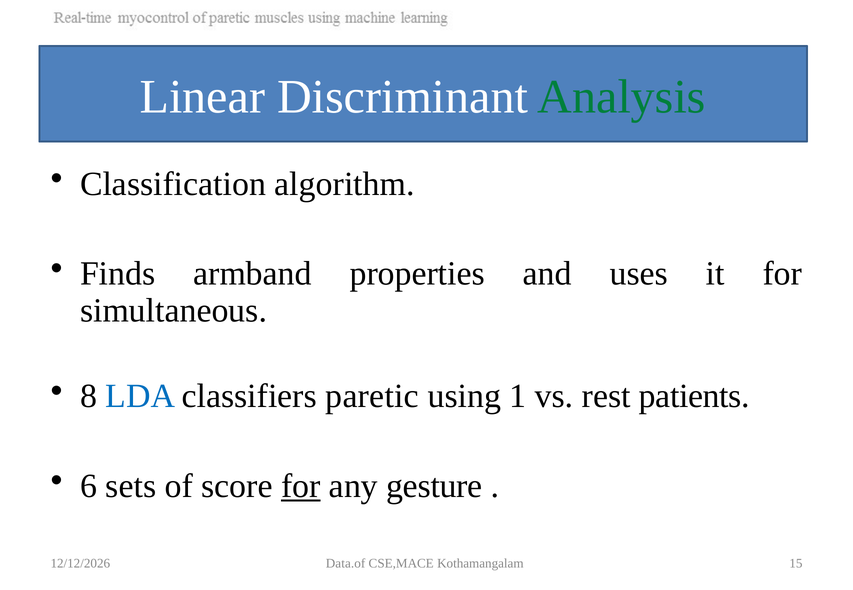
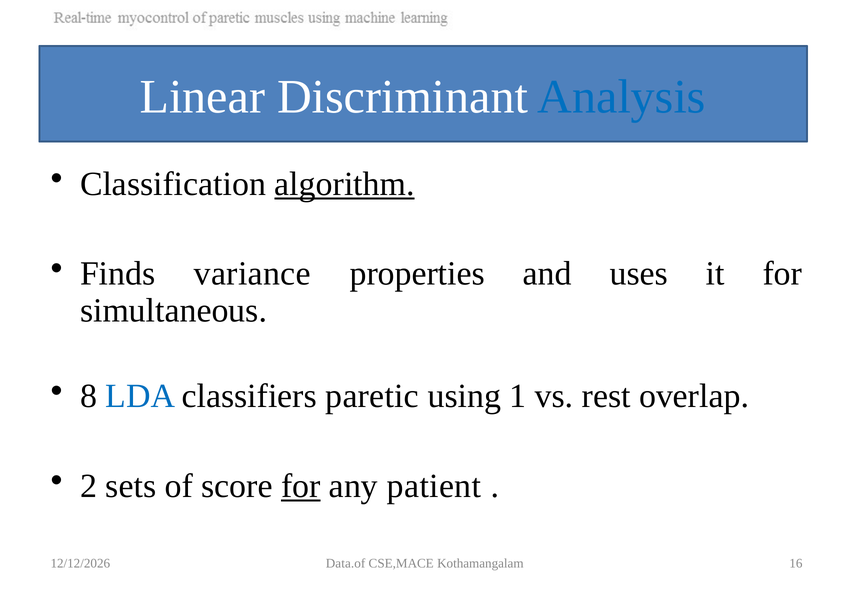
Analysis colour: green -> blue
algorithm underline: none -> present
armband: armband -> variance
patients: patients -> overlap
6: 6 -> 2
gesture: gesture -> patient
15: 15 -> 16
